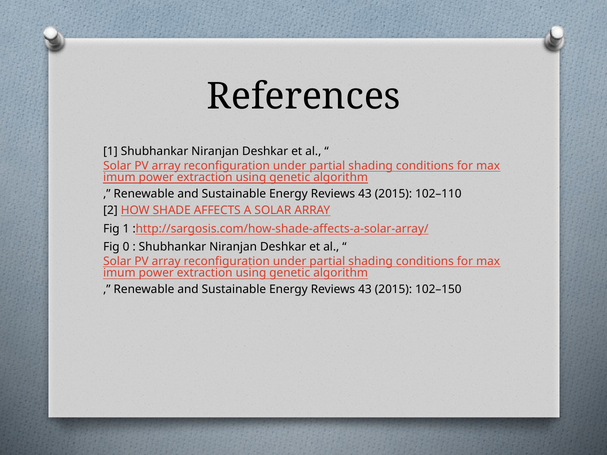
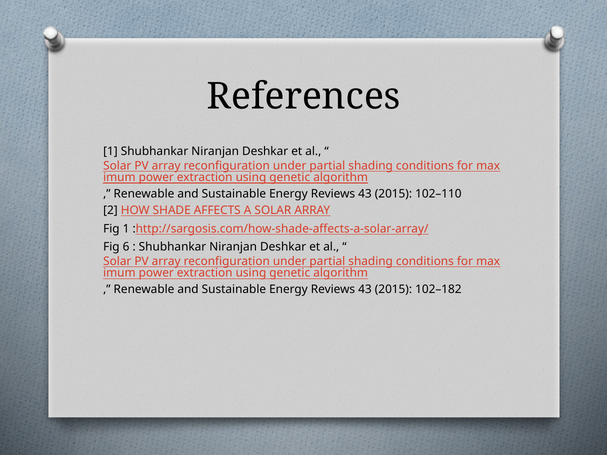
0: 0 -> 6
102–150: 102–150 -> 102–182
